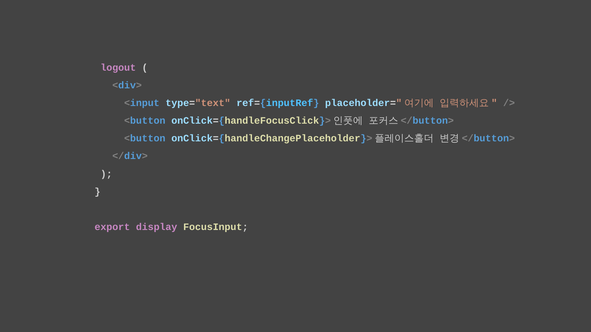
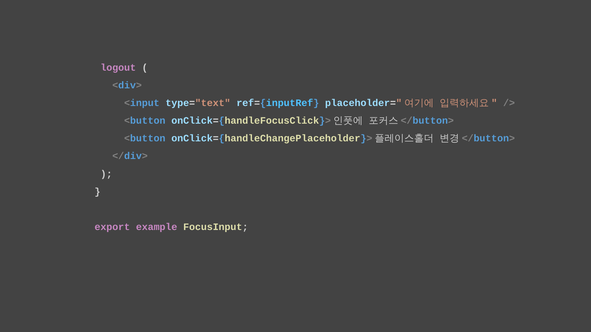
display: display -> example
